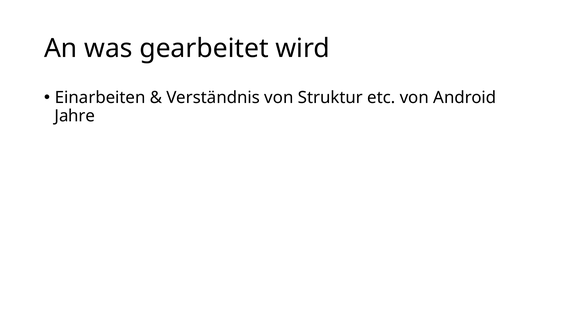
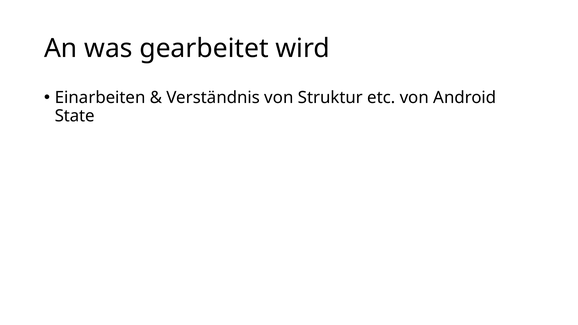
Jahre: Jahre -> State
